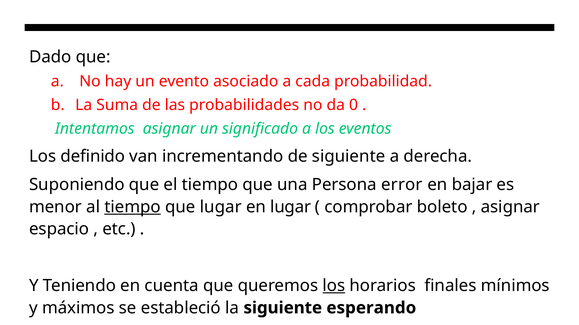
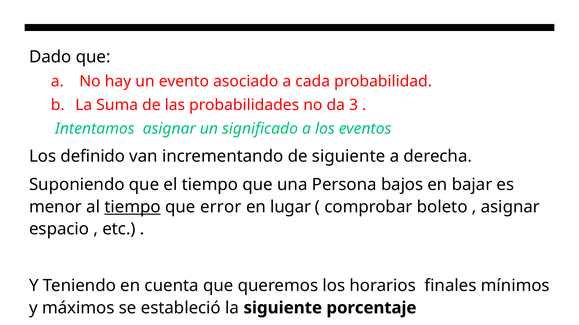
0: 0 -> 3
error: error -> bajos
que lugar: lugar -> error
los at (334, 286) underline: present -> none
esperando: esperando -> porcentaje
